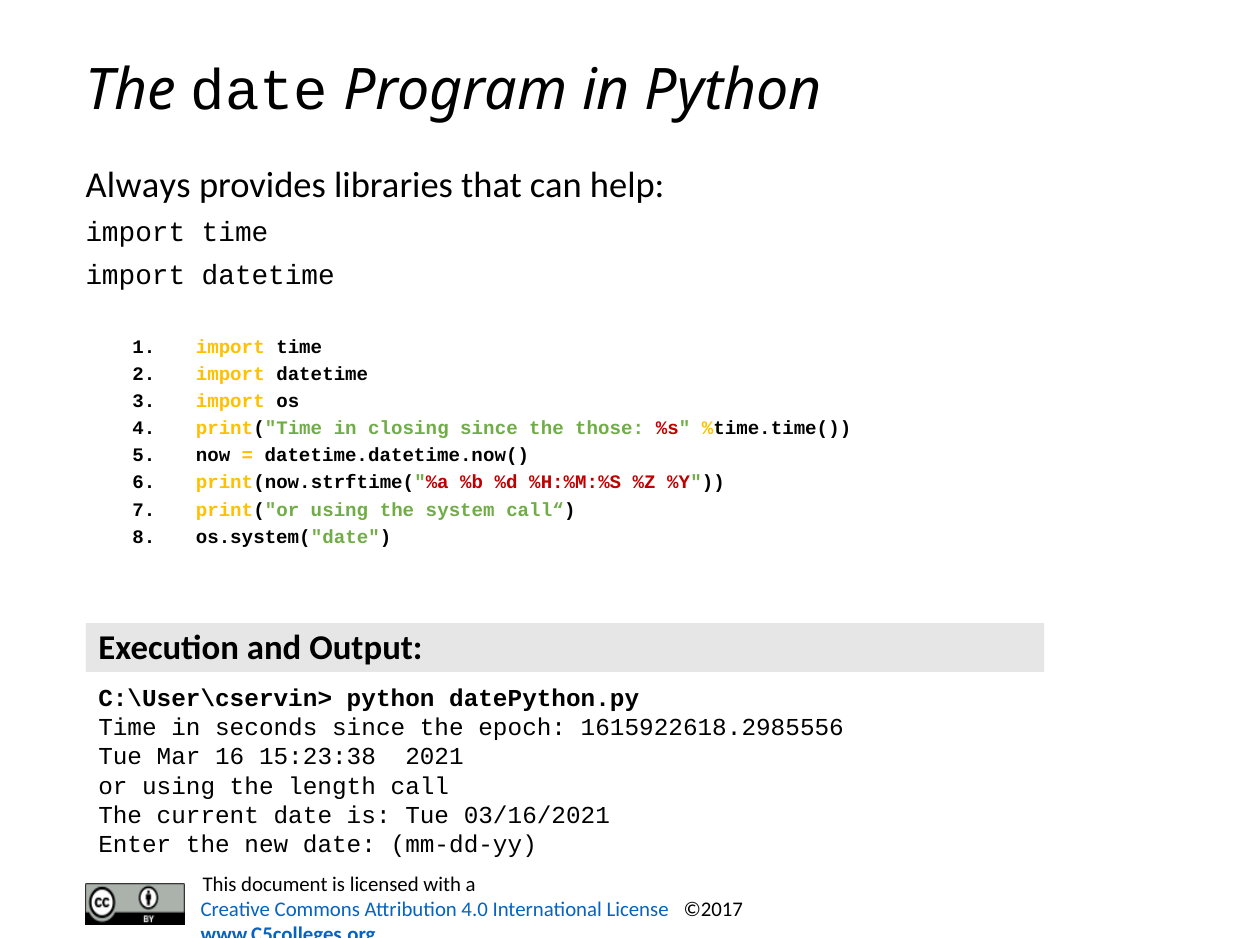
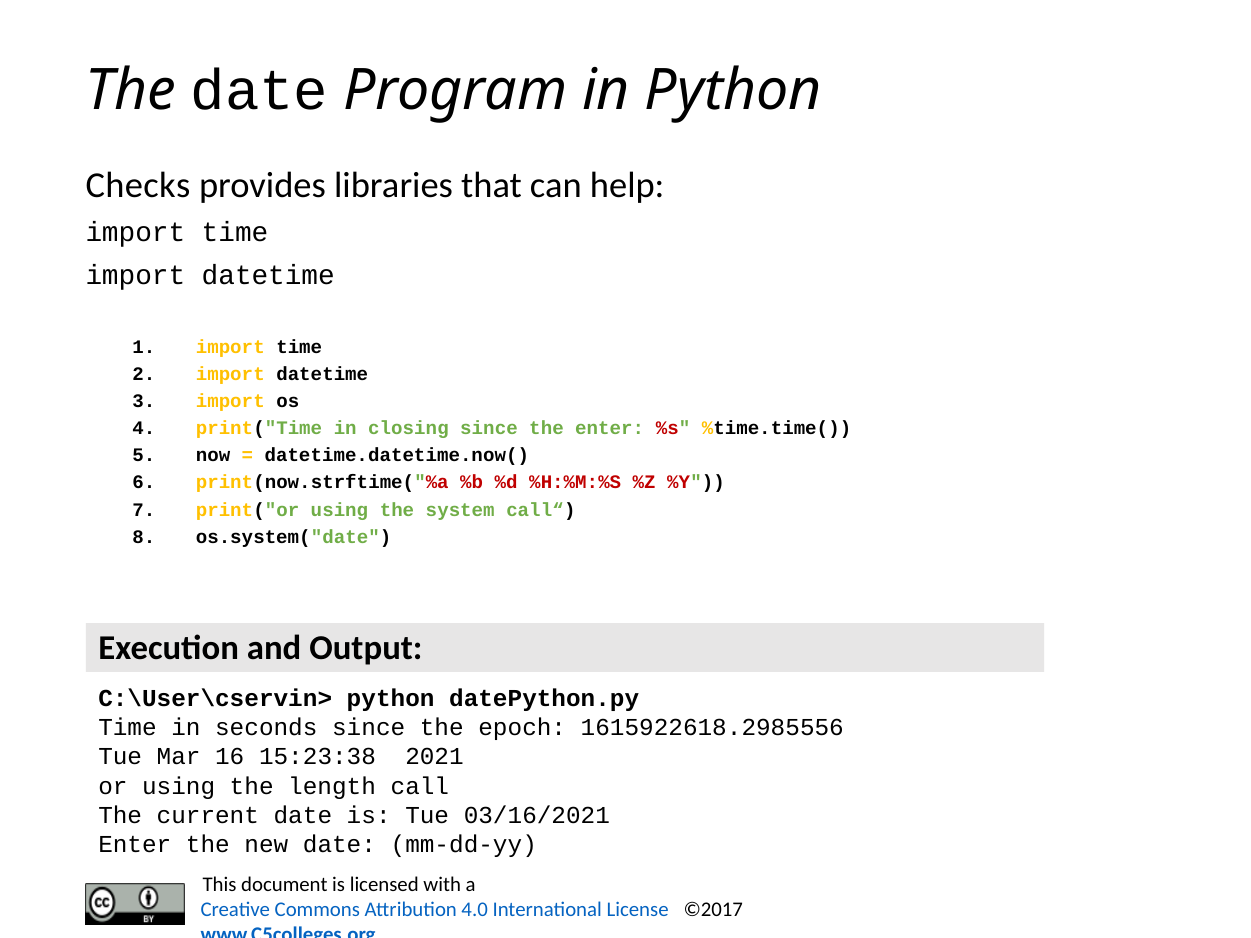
Always: Always -> Checks
the those: those -> enter
